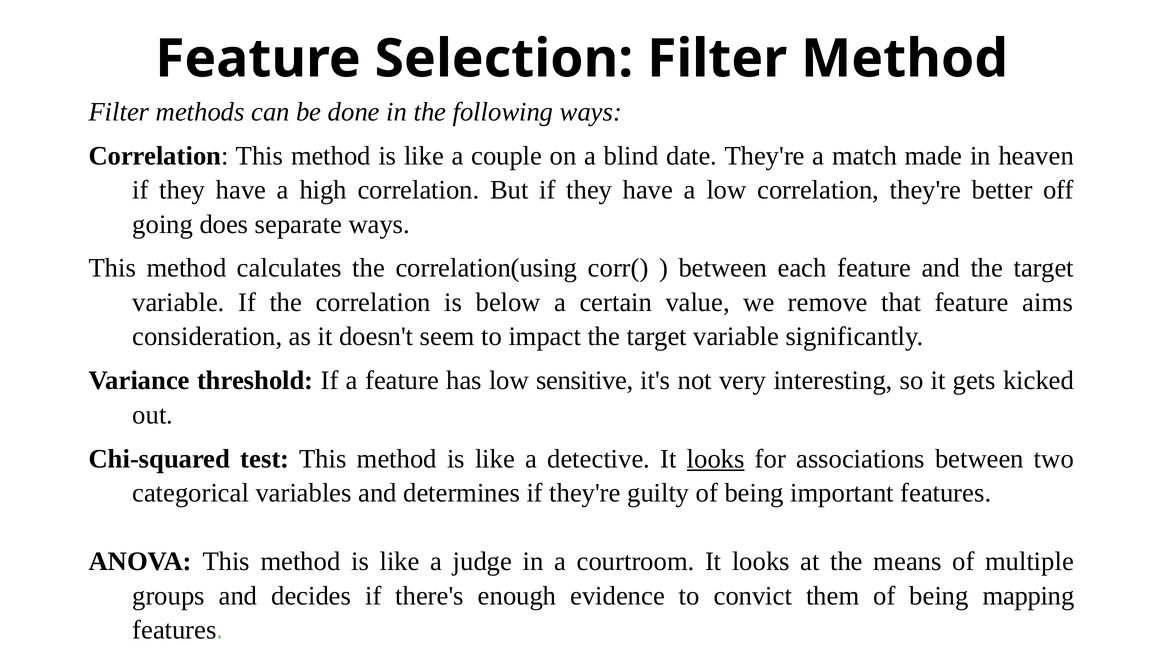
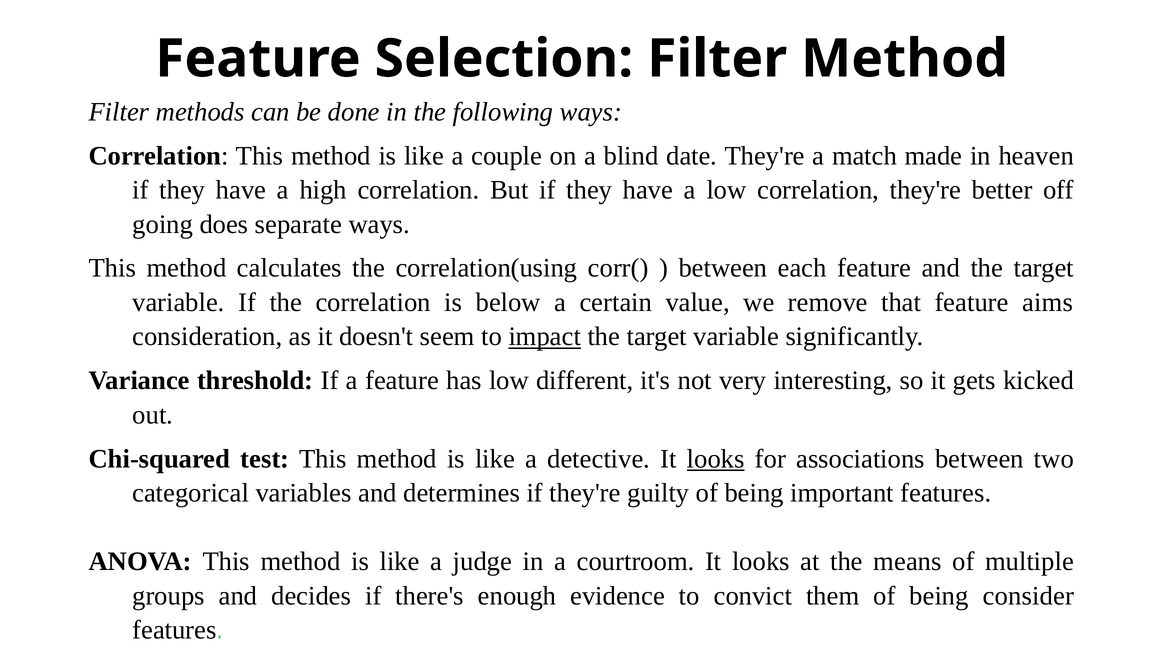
impact underline: none -> present
sensitive: sensitive -> different
mapping: mapping -> consider
